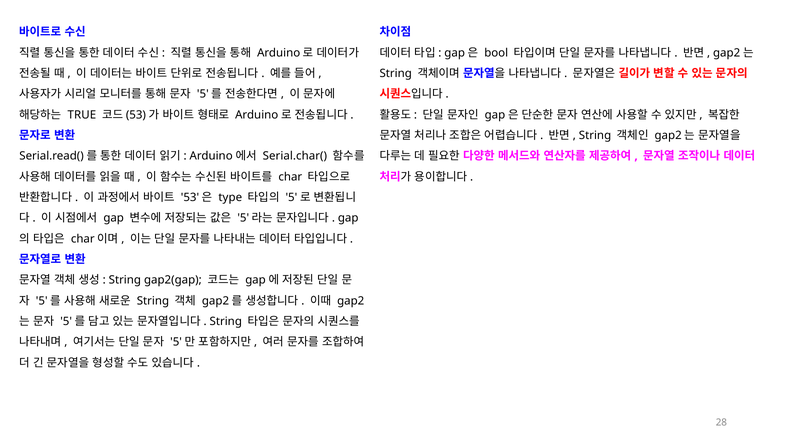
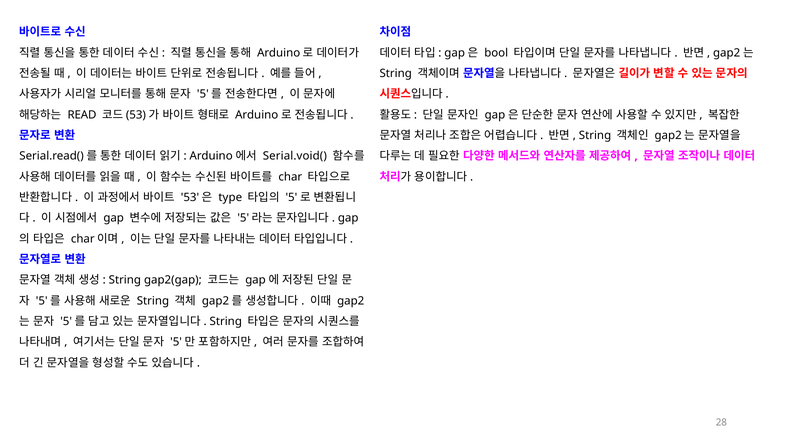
TRUE: TRUE -> READ
Serial.char(: Serial.char( -> Serial.void(
